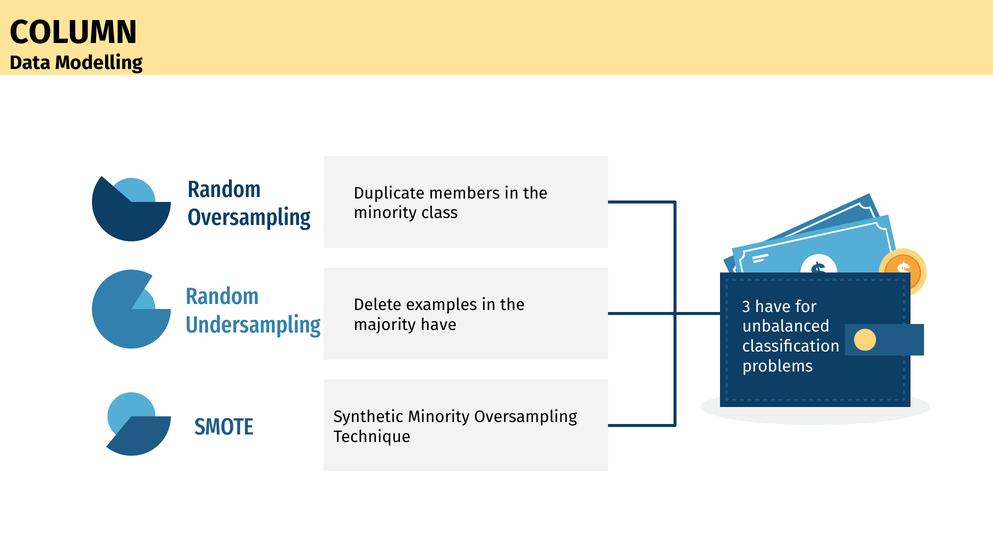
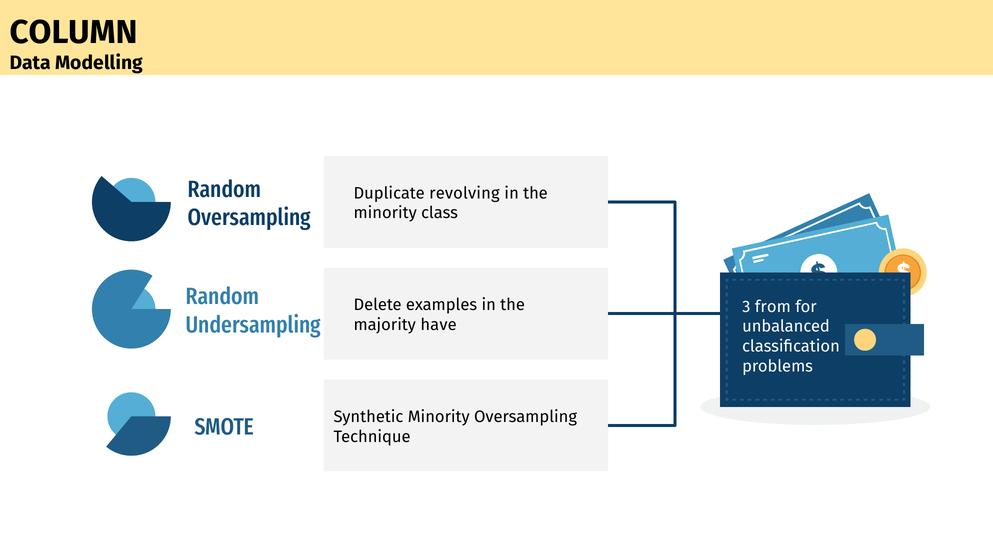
members: members -> revolving
3 have: have -> from
